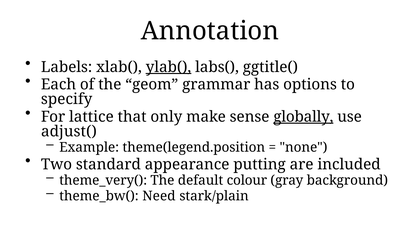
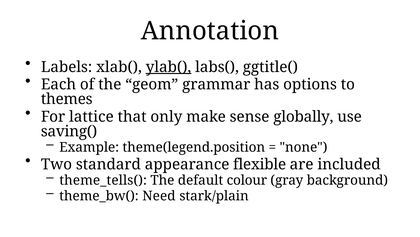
specify: specify -> themes
globally underline: present -> none
adjust(: adjust( -> saving(
putting: putting -> flexible
theme_very(: theme_very( -> theme_tells(
